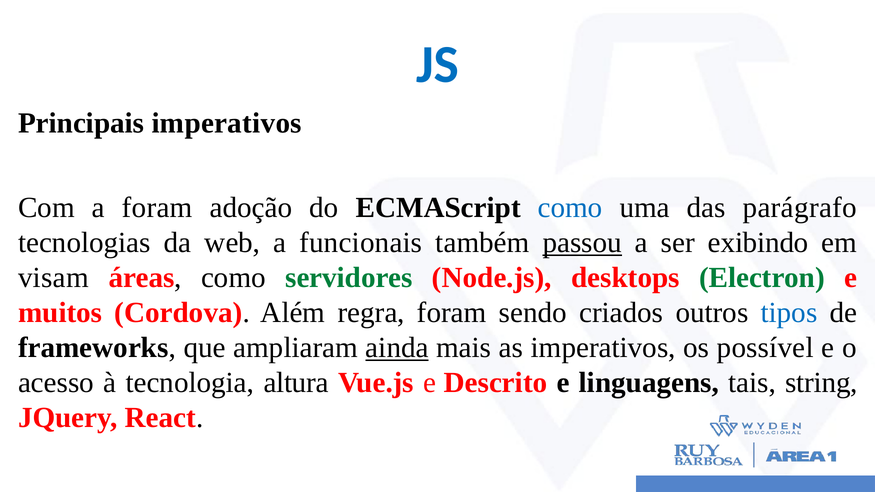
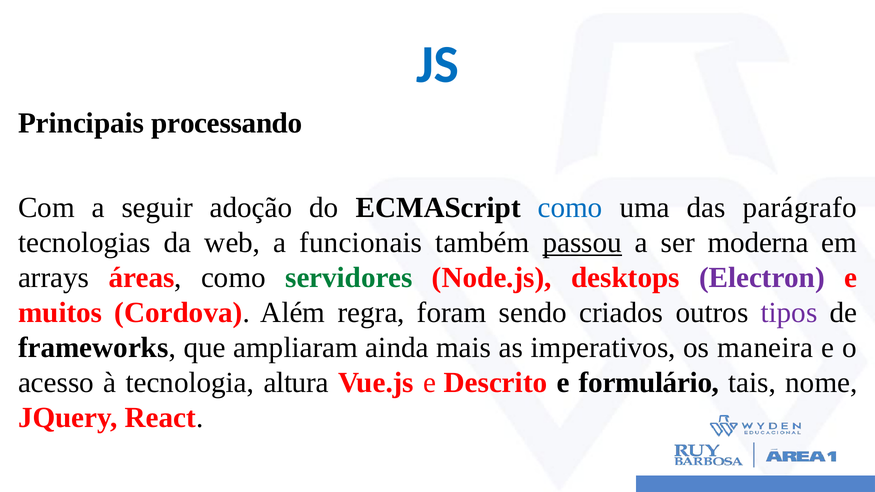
Principais imperativos: imperativos -> processando
a foram: foram -> seguir
exibindo: exibindo -> moderna
visam: visam -> arrays
Electron colour: green -> purple
tipos colour: blue -> purple
ainda underline: present -> none
possível: possível -> maneira
linguagens: linguagens -> formulário
string: string -> nome
